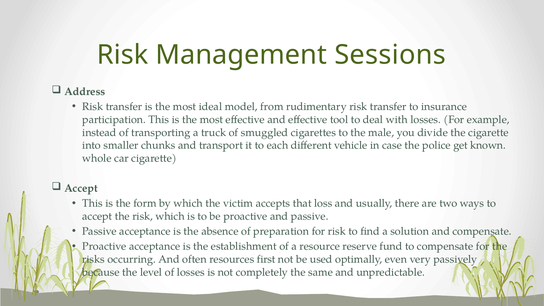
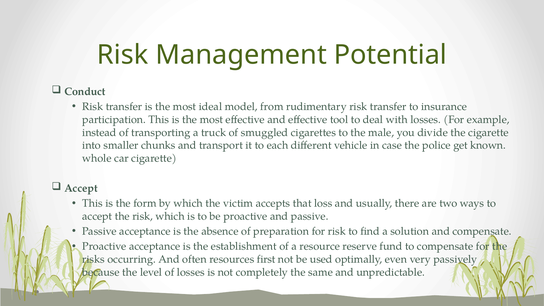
Sessions: Sessions -> Potential
Address: Address -> Conduct
